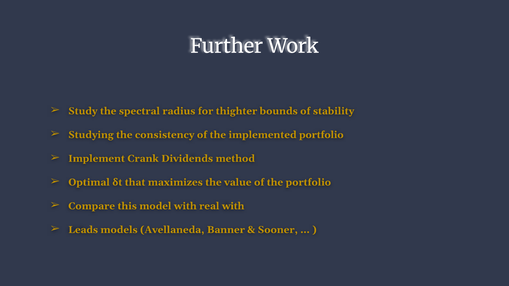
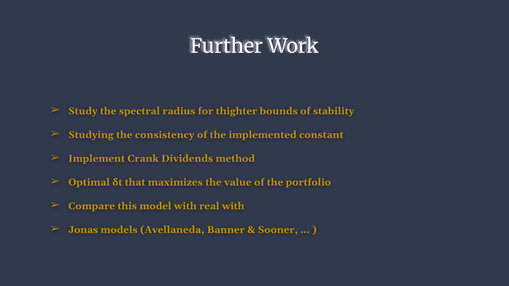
implemented portfolio: portfolio -> constant
Leads: Leads -> Jonas
